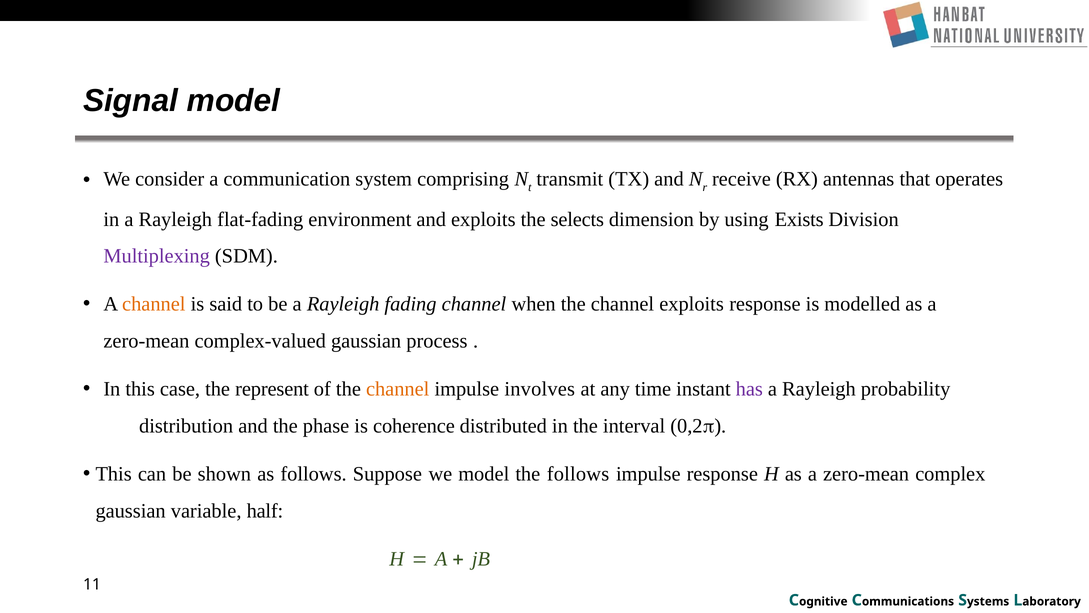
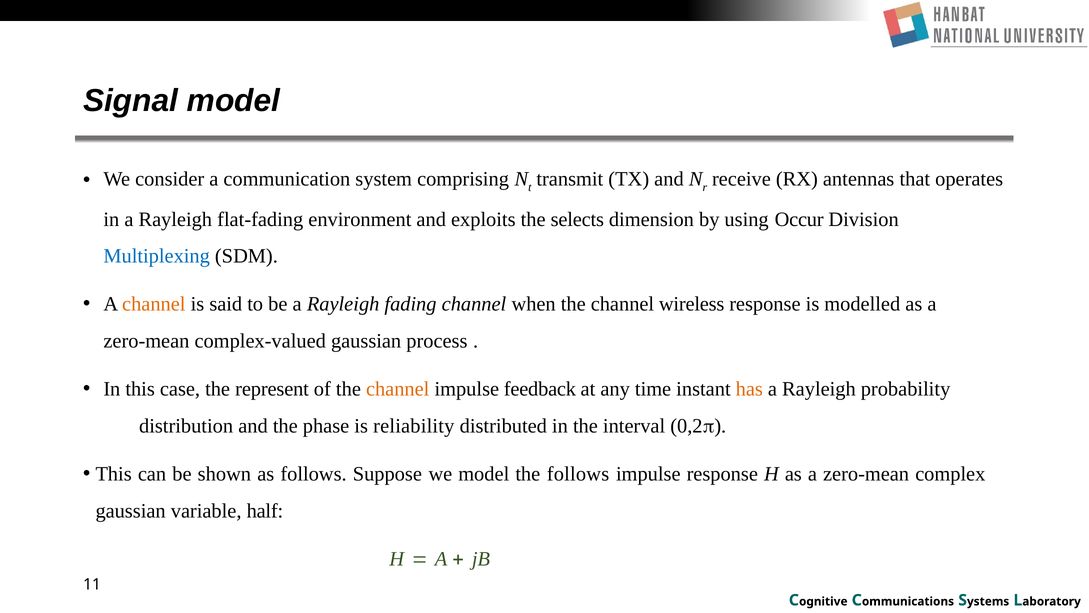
Exists: Exists -> Occur
Multiplexing colour: purple -> blue
channel exploits: exploits -> wireless
involves: involves -> feedback
has colour: purple -> orange
coherence: coherence -> reliability
